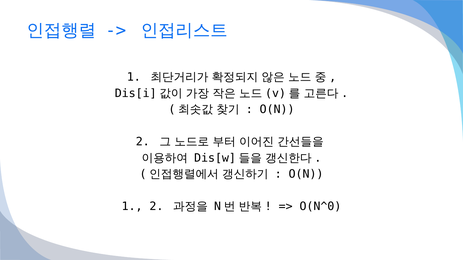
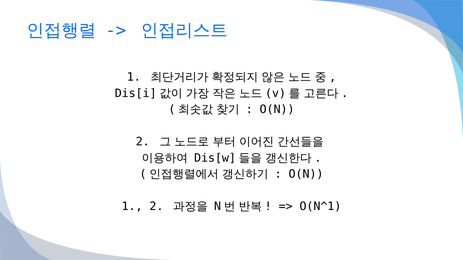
O(N^0: O(N^0 -> O(N^1
